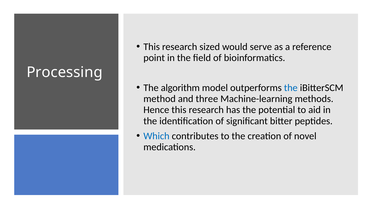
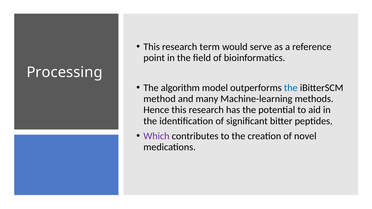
sized: sized -> term
three: three -> many
Which colour: blue -> purple
